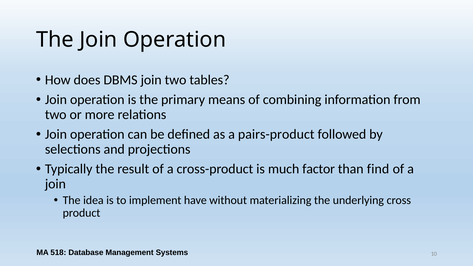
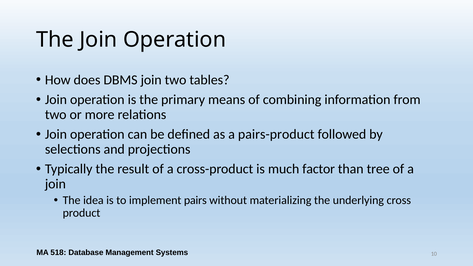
find: find -> tree
have: have -> pairs
